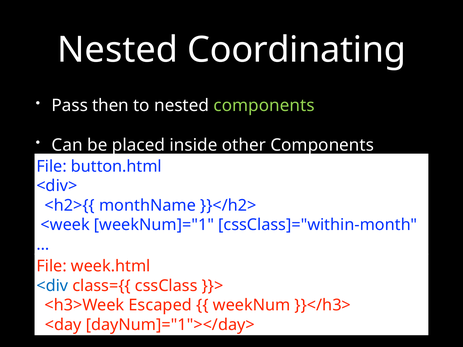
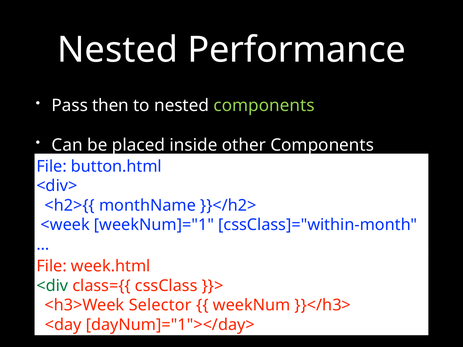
Coordinating: Coordinating -> Performance
<div colour: blue -> green
Escaped: Escaped -> Selector
